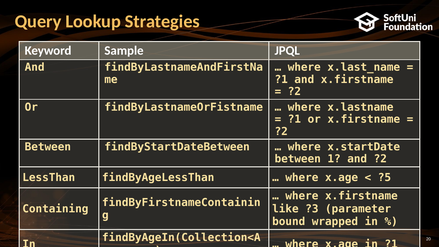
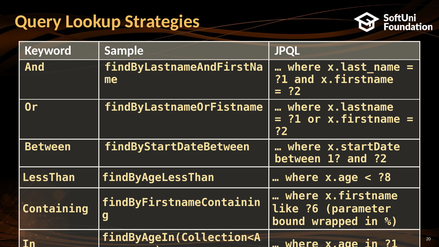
?5: ?5 -> ?8
?3: ?3 -> ?6
